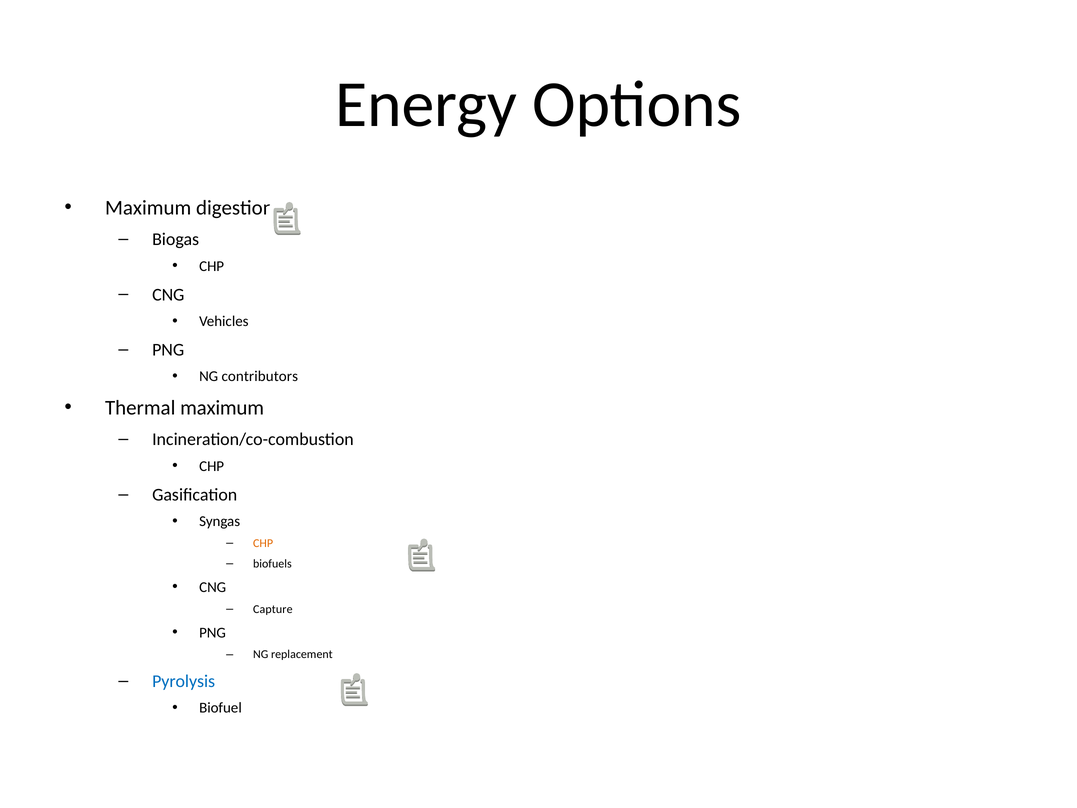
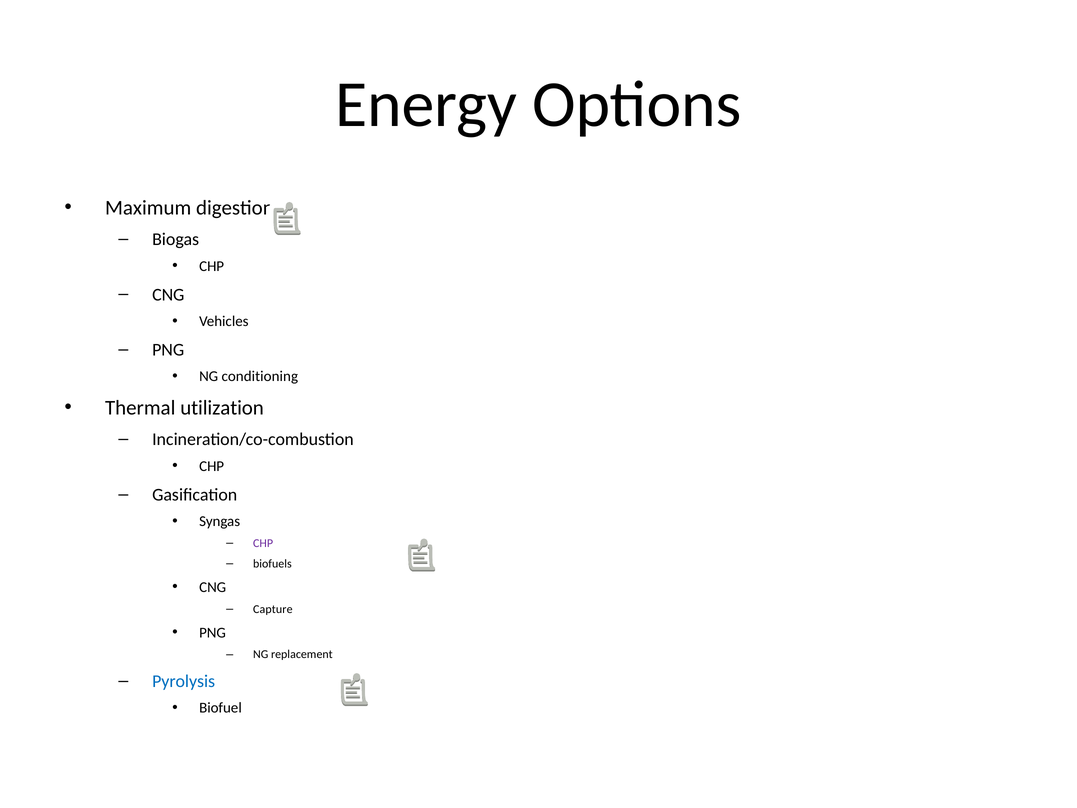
contributors: contributors -> conditioning
Thermal maximum: maximum -> utilization
CHP at (263, 543) colour: orange -> purple
